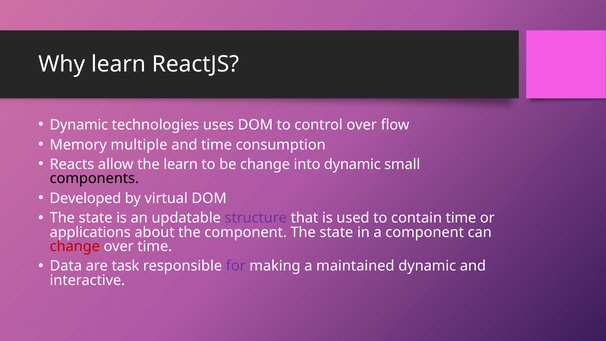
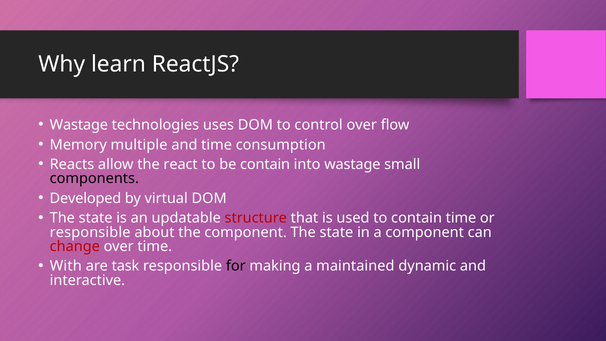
Dynamic at (79, 125): Dynamic -> Wastage
the learn: learn -> react
be change: change -> contain
into dynamic: dynamic -> wastage
structure colour: purple -> red
applications at (90, 232): applications -> responsible
Data: Data -> With
for colour: purple -> black
